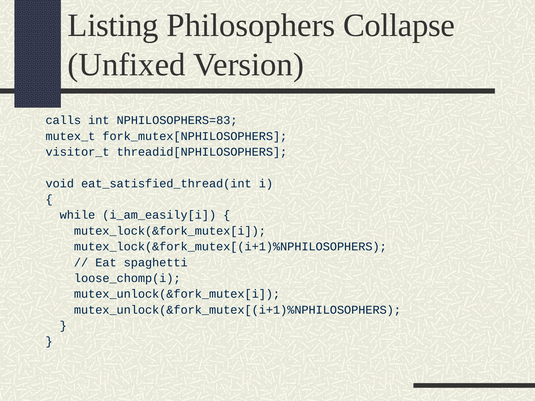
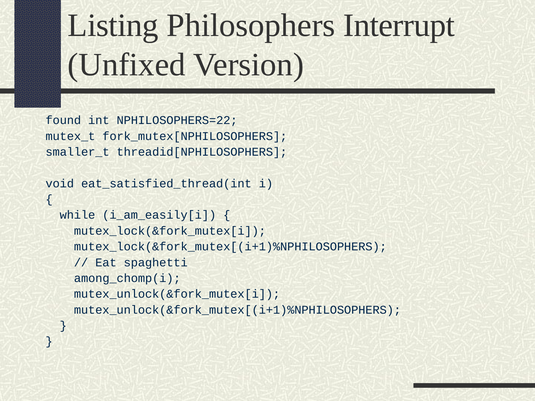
Collapse: Collapse -> Interrupt
calls: calls -> found
NPHILOSOPHERS=83: NPHILOSOPHERS=83 -> NPHILOSOPHERS=22
visitor_t: visitor_t -> smaller_t
loose_chomp(i: loose_chomp(i -> among_chomp(i
